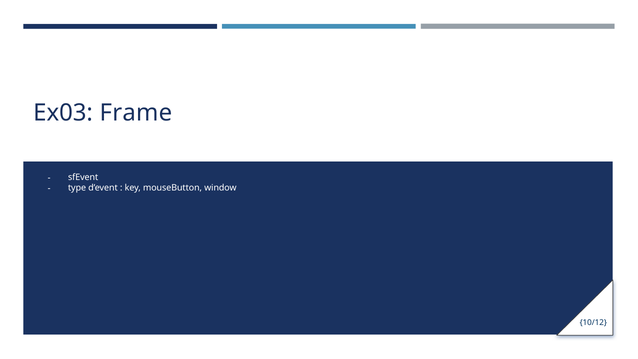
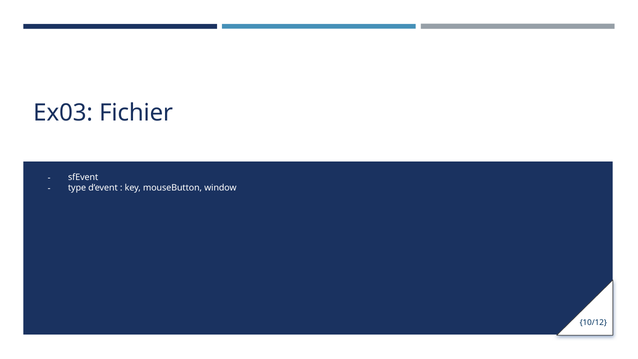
Frame: Frame -> Fichier
